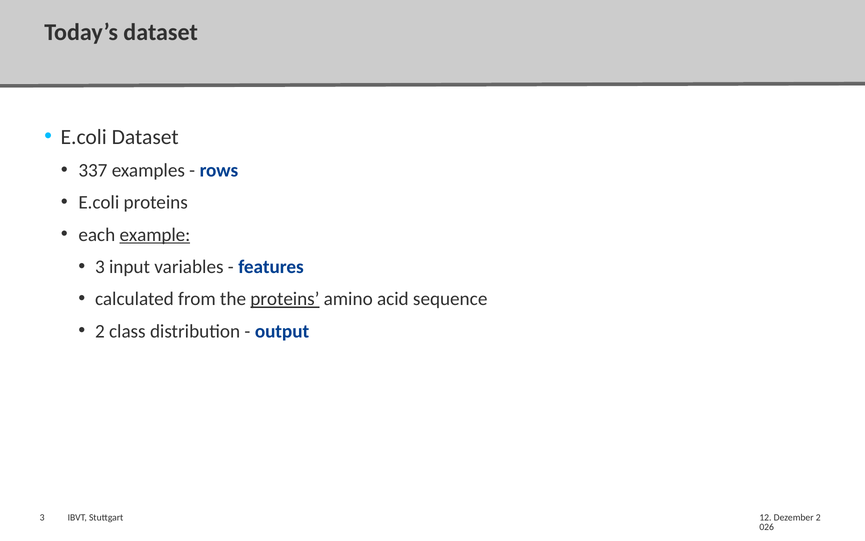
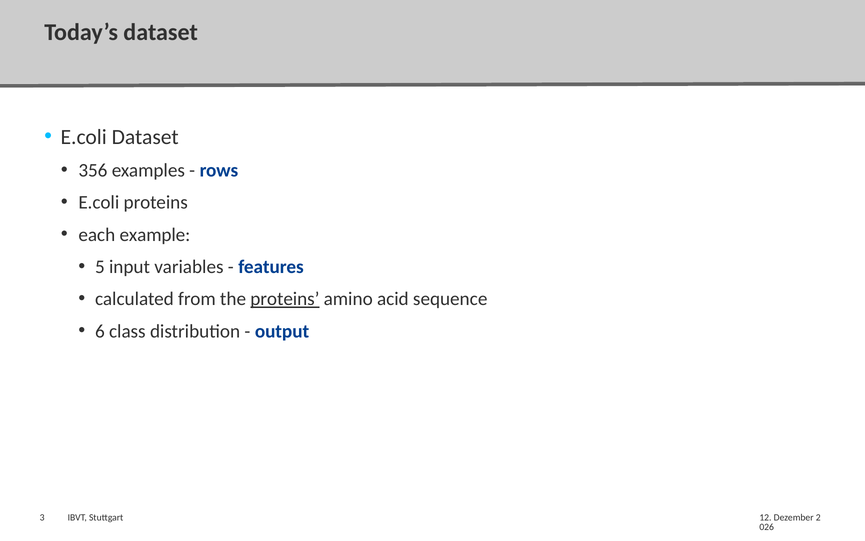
337: 337 -> 356
example underline: present -> none
3 at (100, 267): 3 -> 5
2 at (100, 331): 2 -> 6
